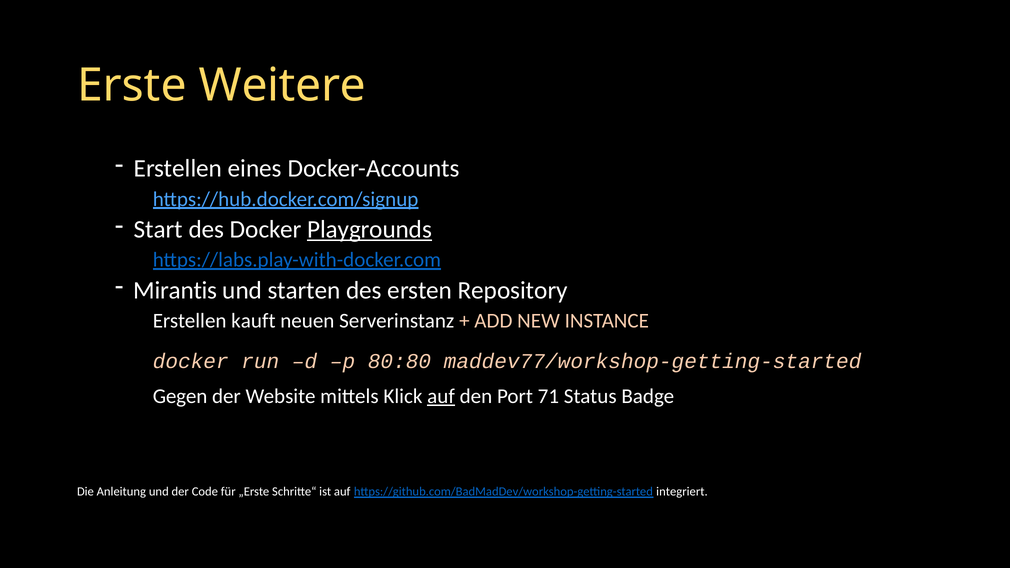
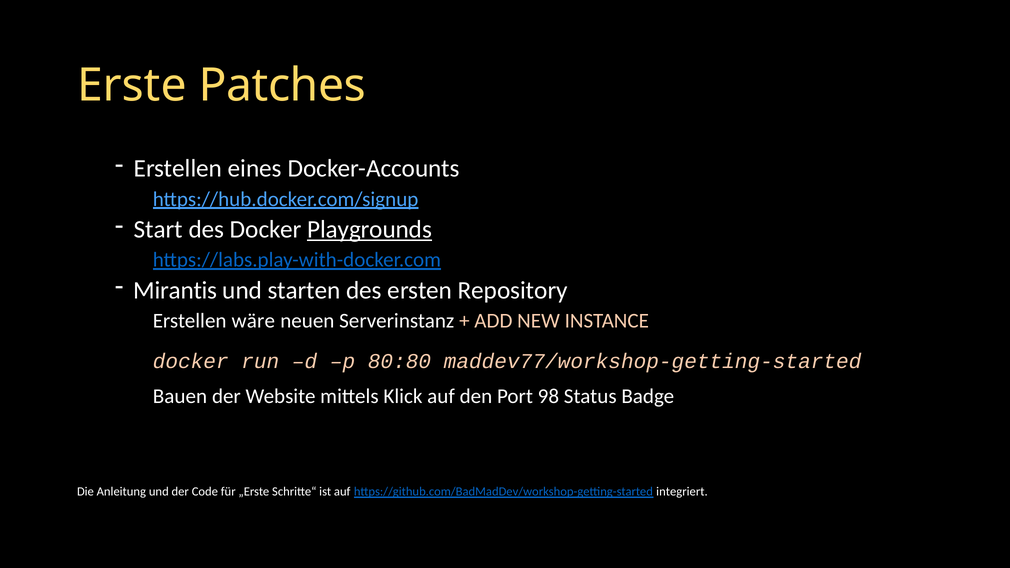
Weitere: Weitere -> Patches
kauft: kauft -> wäre
Gegen: Gegen -> Bauen
auf at (441, 396) underline: present -> none
71: 71 -> 98
